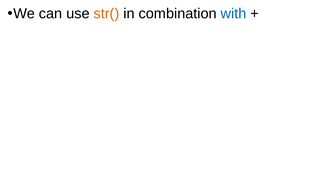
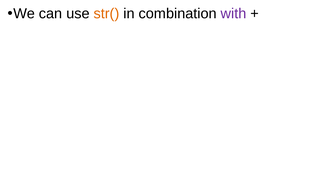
with colour: blue -> purple
